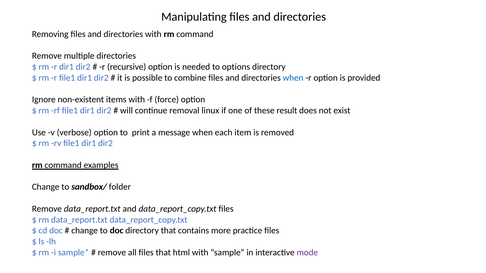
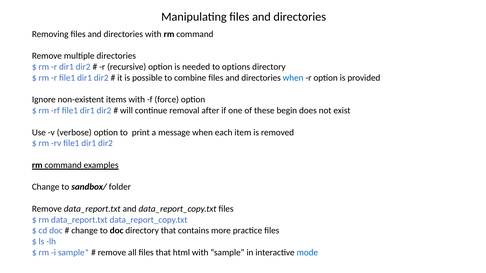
linux: linux -> after
result: result -> begin
mode colour: purple -> blue
